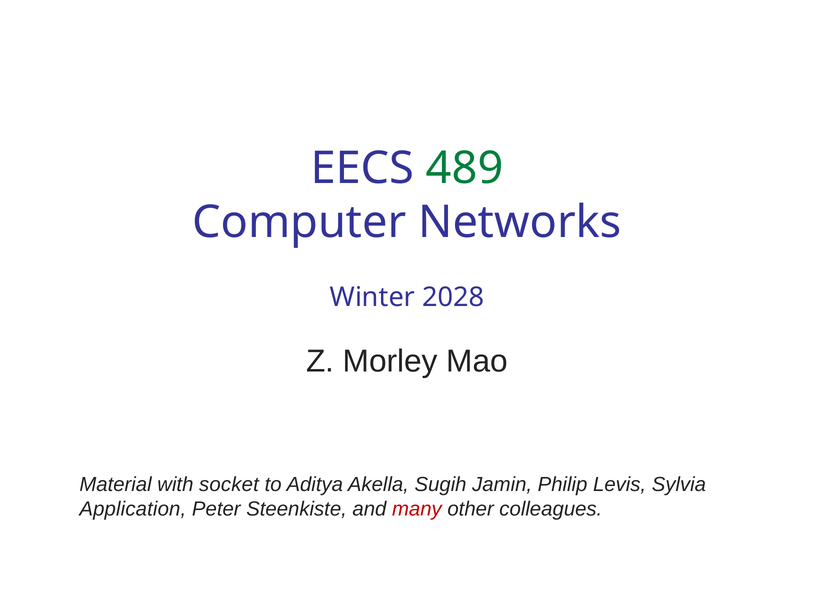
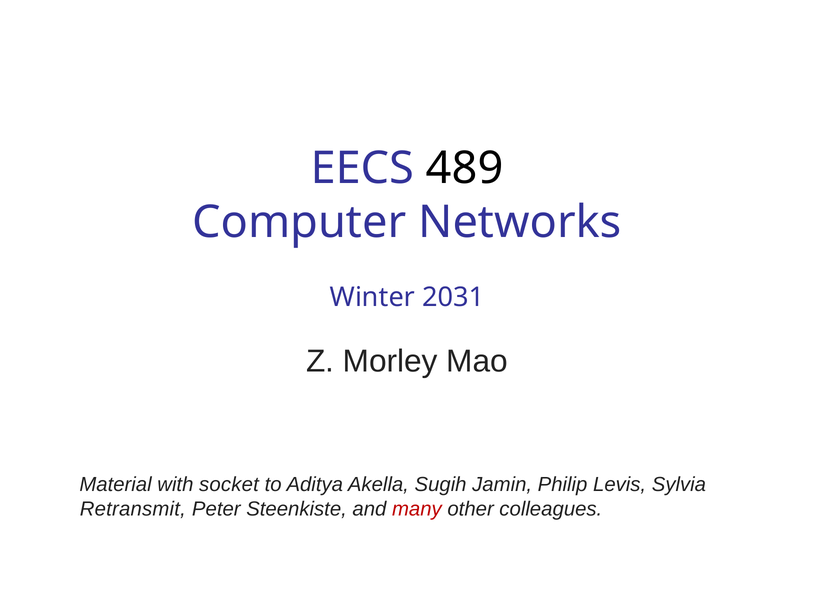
489 colour: green -> black
2028: 2028 -> 2031
Application: Application -> Retransmit
